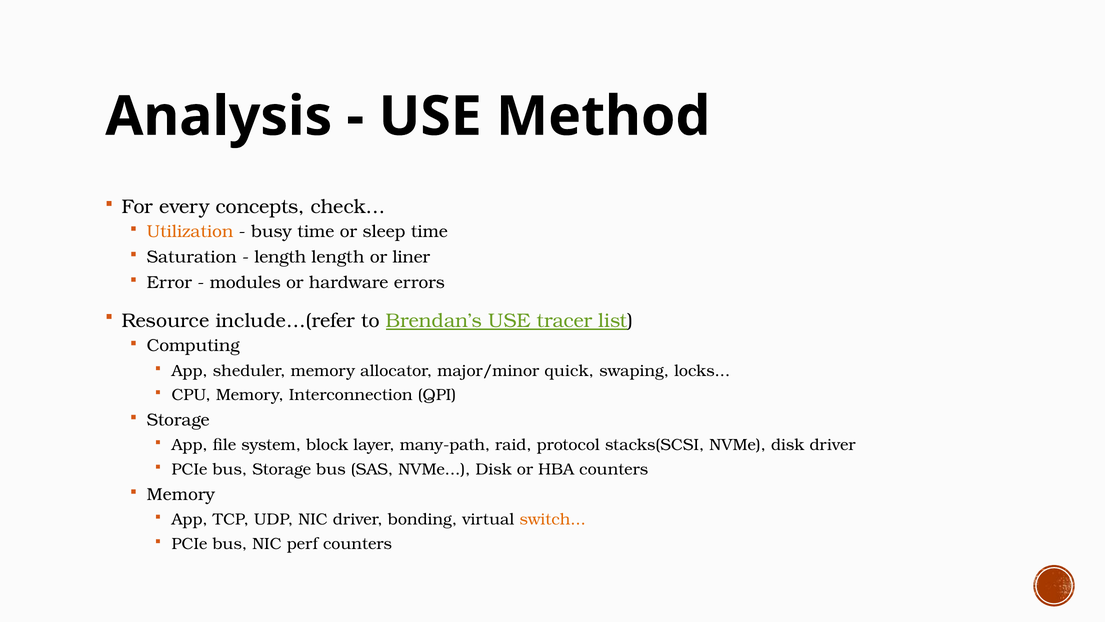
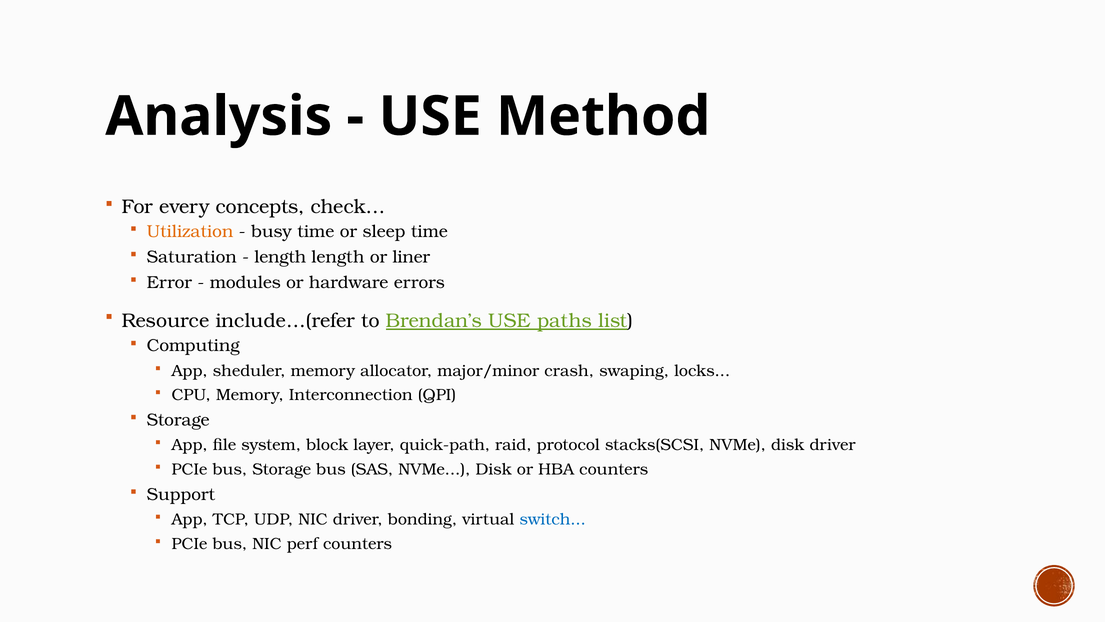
tracer: tracer -> paths
quick: quick -> crash
many-path: many-path -> quick-path
Memory at (181, 494): Memory -> Support
switch colour: orange -> blue
